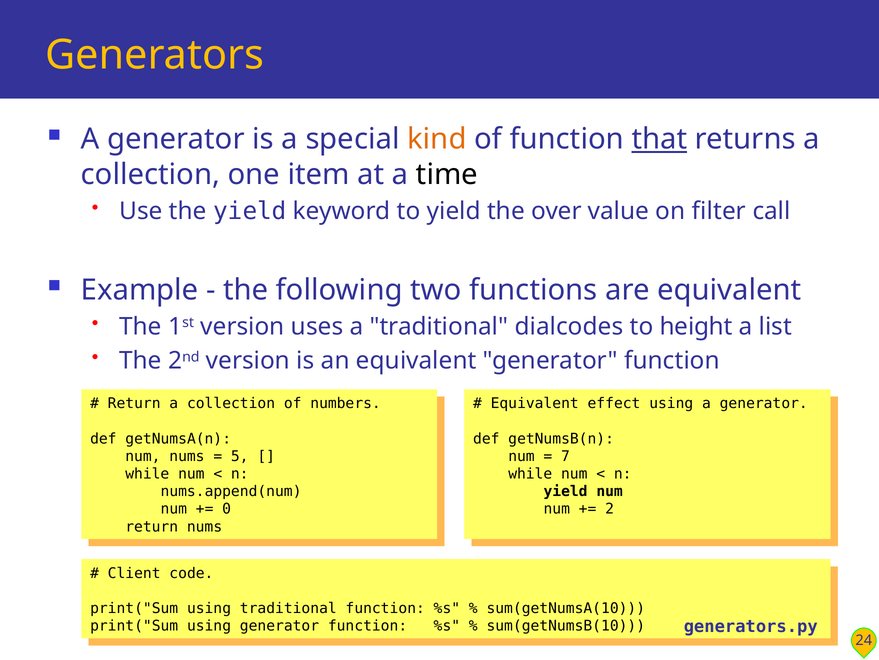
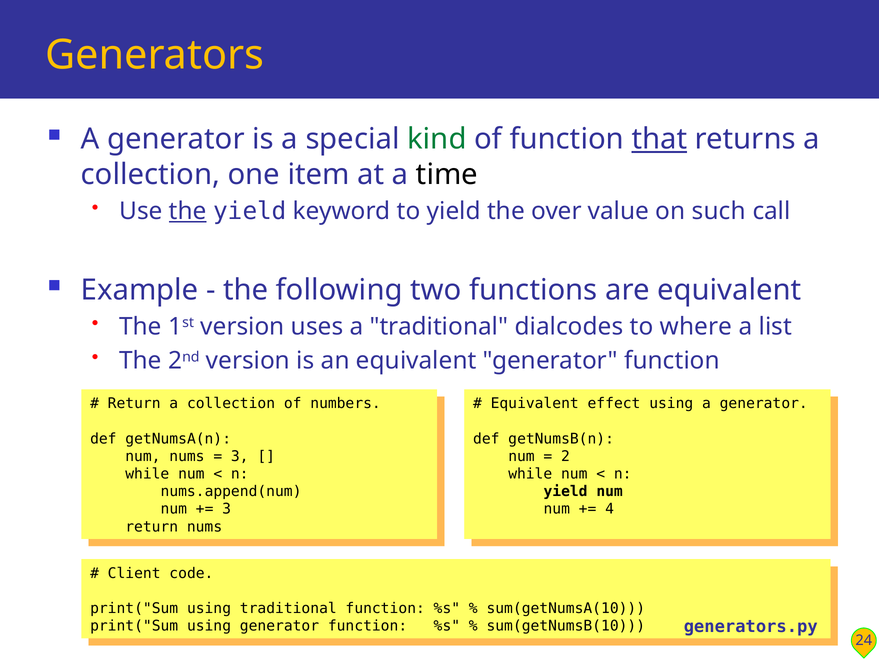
kind colour: orange -> green
the at (188, 211) underline: none -> present
filter: filter -> such
height: height -> where
5 at (240, 456): 5 -> 3
7: 7 -> 2
0 at (227, 509): 0 -> 3
2: 2 -> 4
